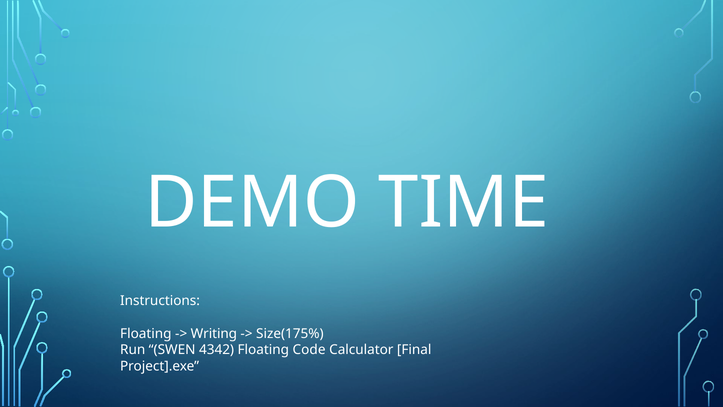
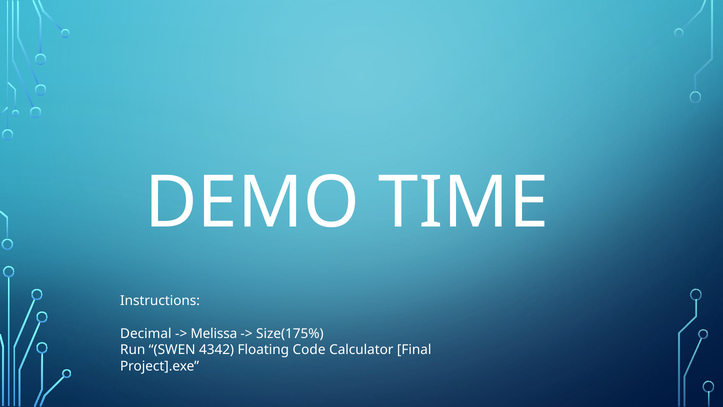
Floating at (146, 333): Floating -> Decimal
Writing: Writing -> Melissa
